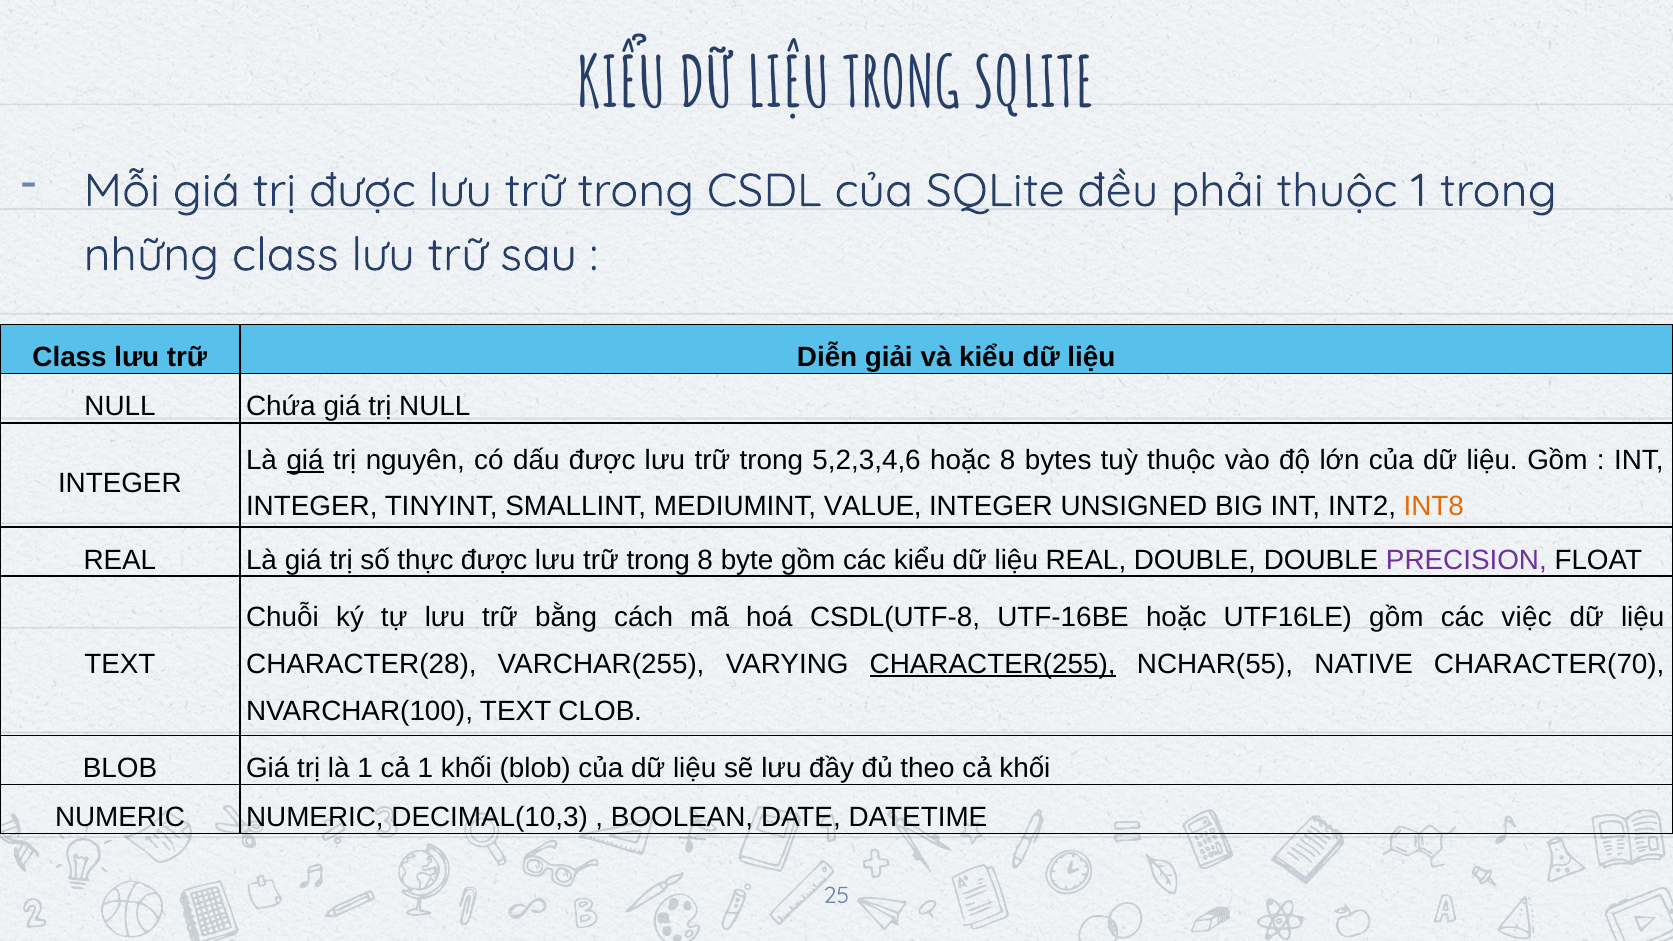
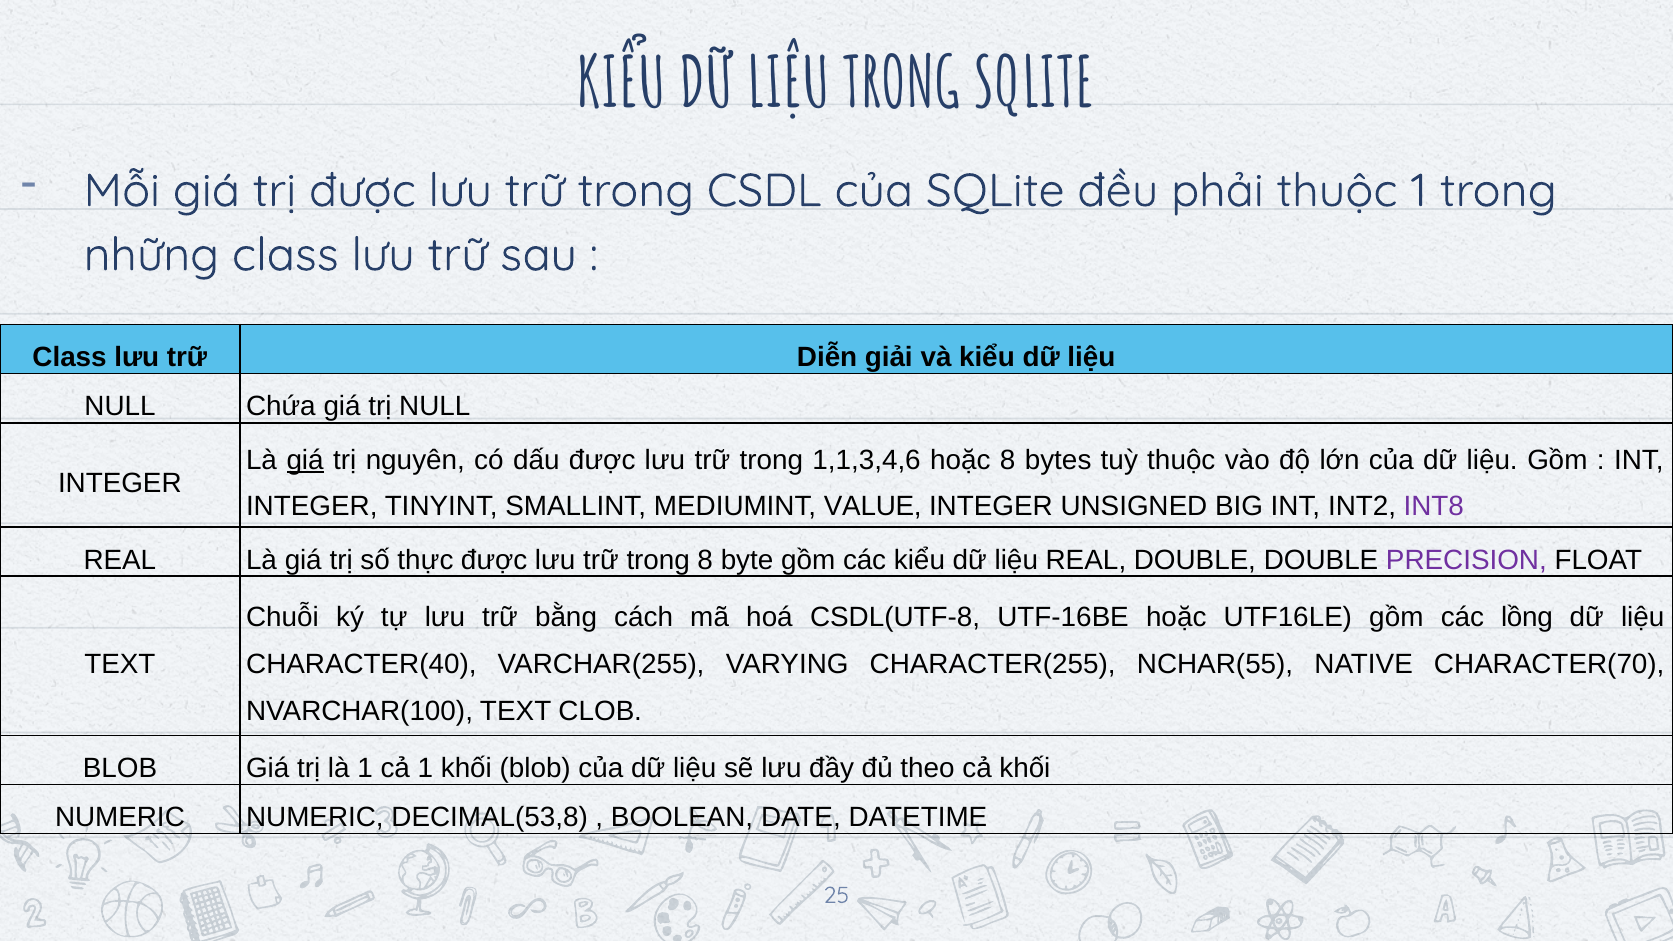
5,2,3,4,6: 5,2,3,4,6 -> 1,1,3,4,6
INT8 colour: orange -> purple
việc: việc -> lồng
CHARACTER(28: CHARACTER(28 -> CHARACTER(40
CHARACTER(255 underline: present -> none
DECIMAL(10,3: DECIMAL(10,3 -> DECIMAL(53,8
